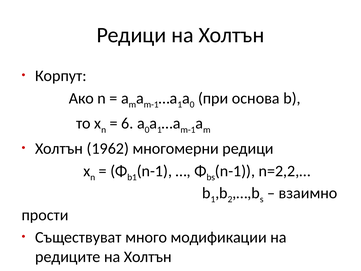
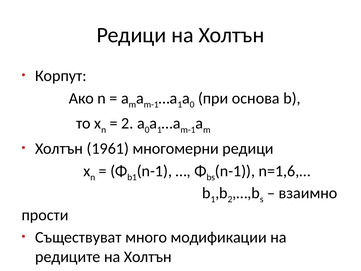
6 at (127, 123): 6 -> 2
1962: 1962 -> 1961
n=2,2,…: n=2,2,… -> n=1,6,…
